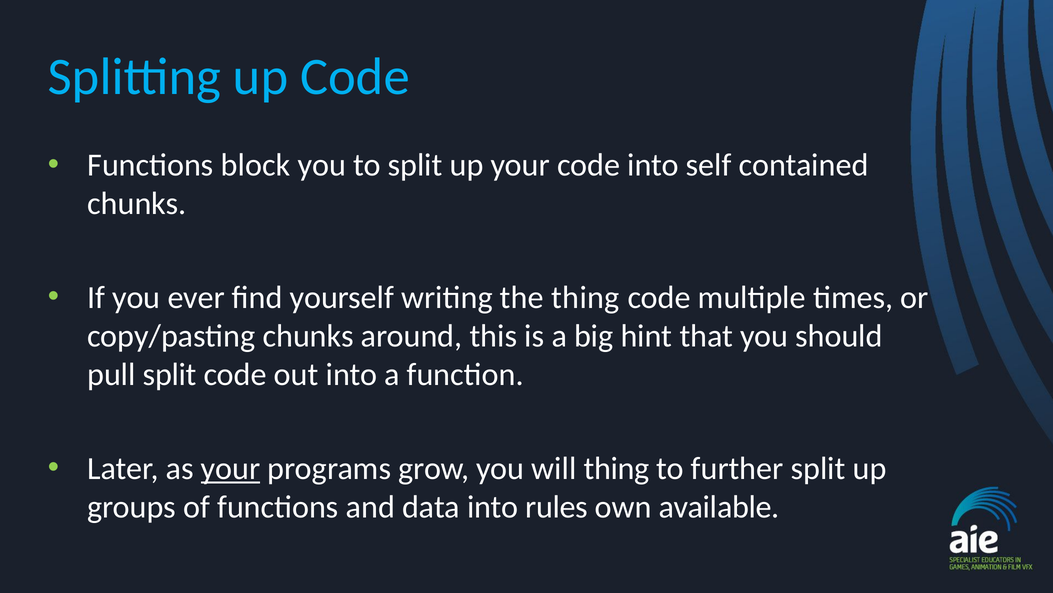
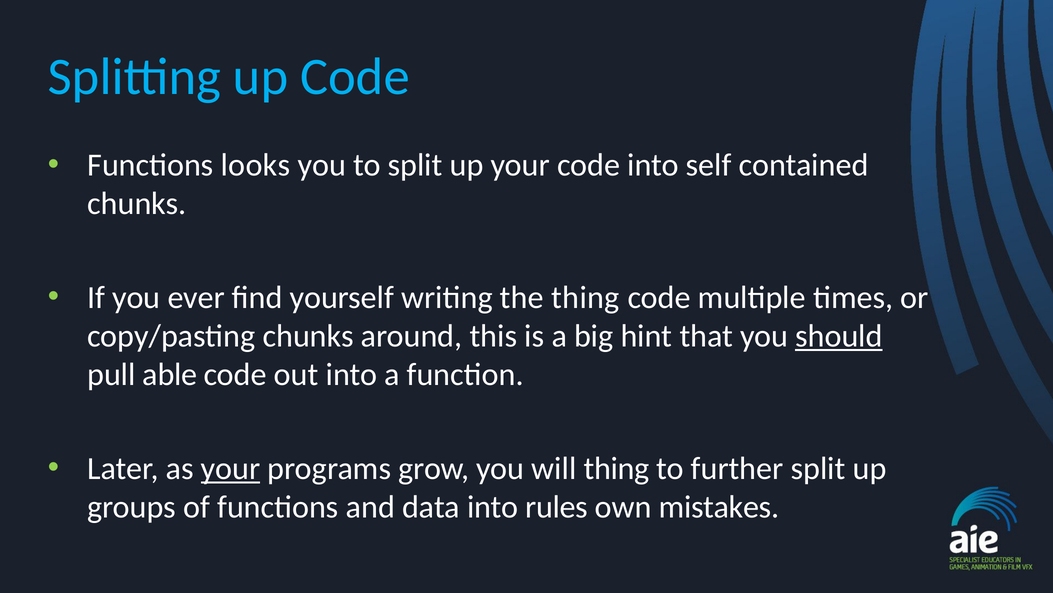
block: block -> looks
should underline: none -> present
pull split: split -> able
available: available -> mistakes
